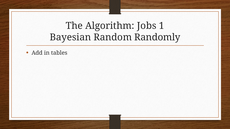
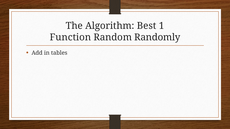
Jobs: Jobs -> Best
Bayesian: Bayesian -> Function
